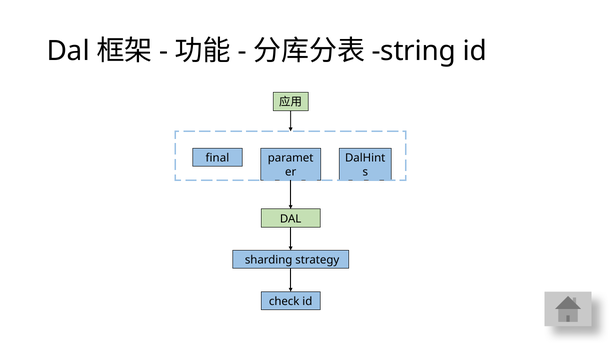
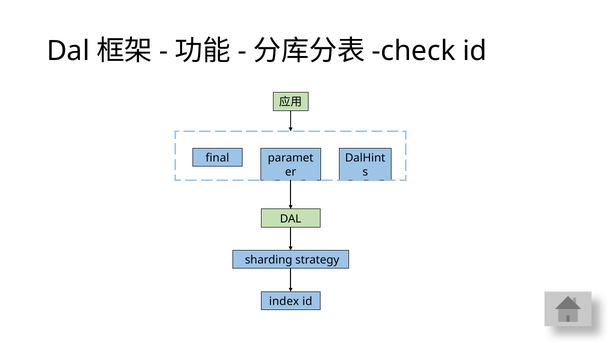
string: string -> check
check: check -> index
